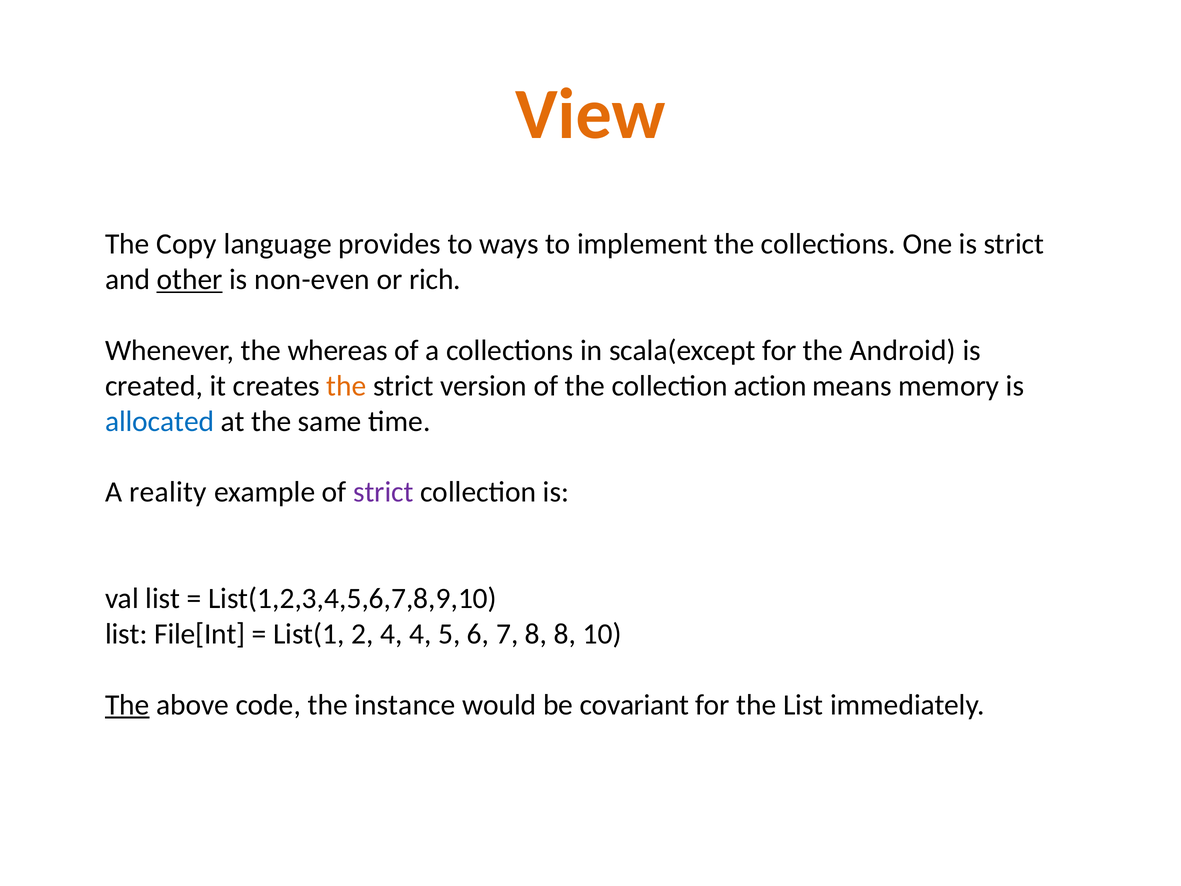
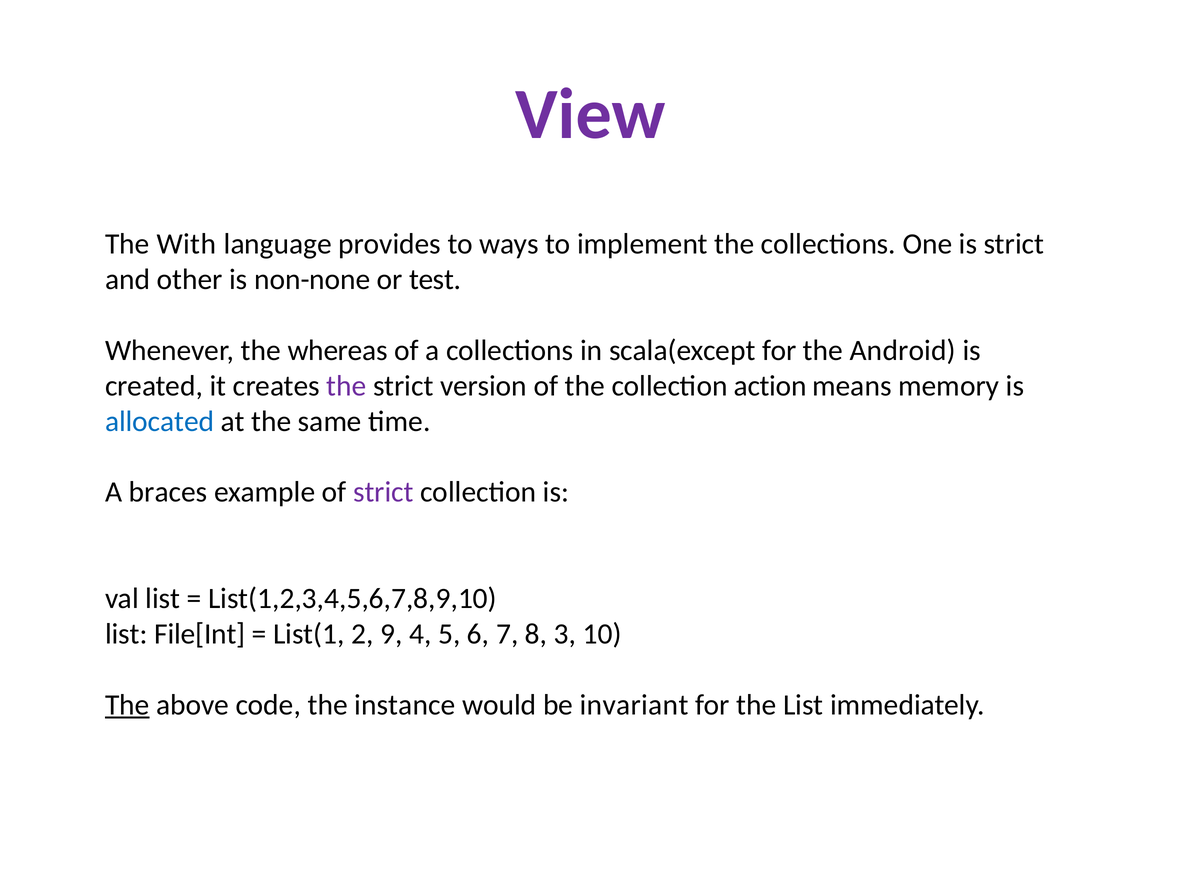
View colour: orange -> purple
Copy: Copy -> With
other underline: present -> none
non-even: non-even -> non-none
rich: rich -> test
the at (346, 386) colour: orange -> purple
reality: reality -> braces
2 4: 4 -> 9
8 8: 8 -> 3
covariant: covariant -> invariant
